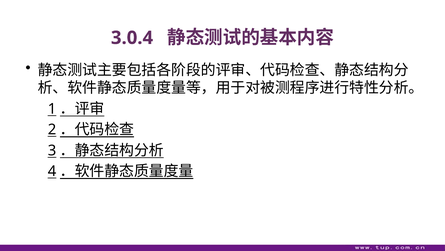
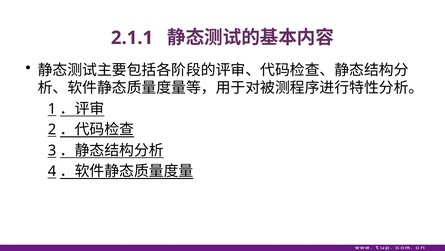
3.0.4: 3.0.4 -> 2.1.1
